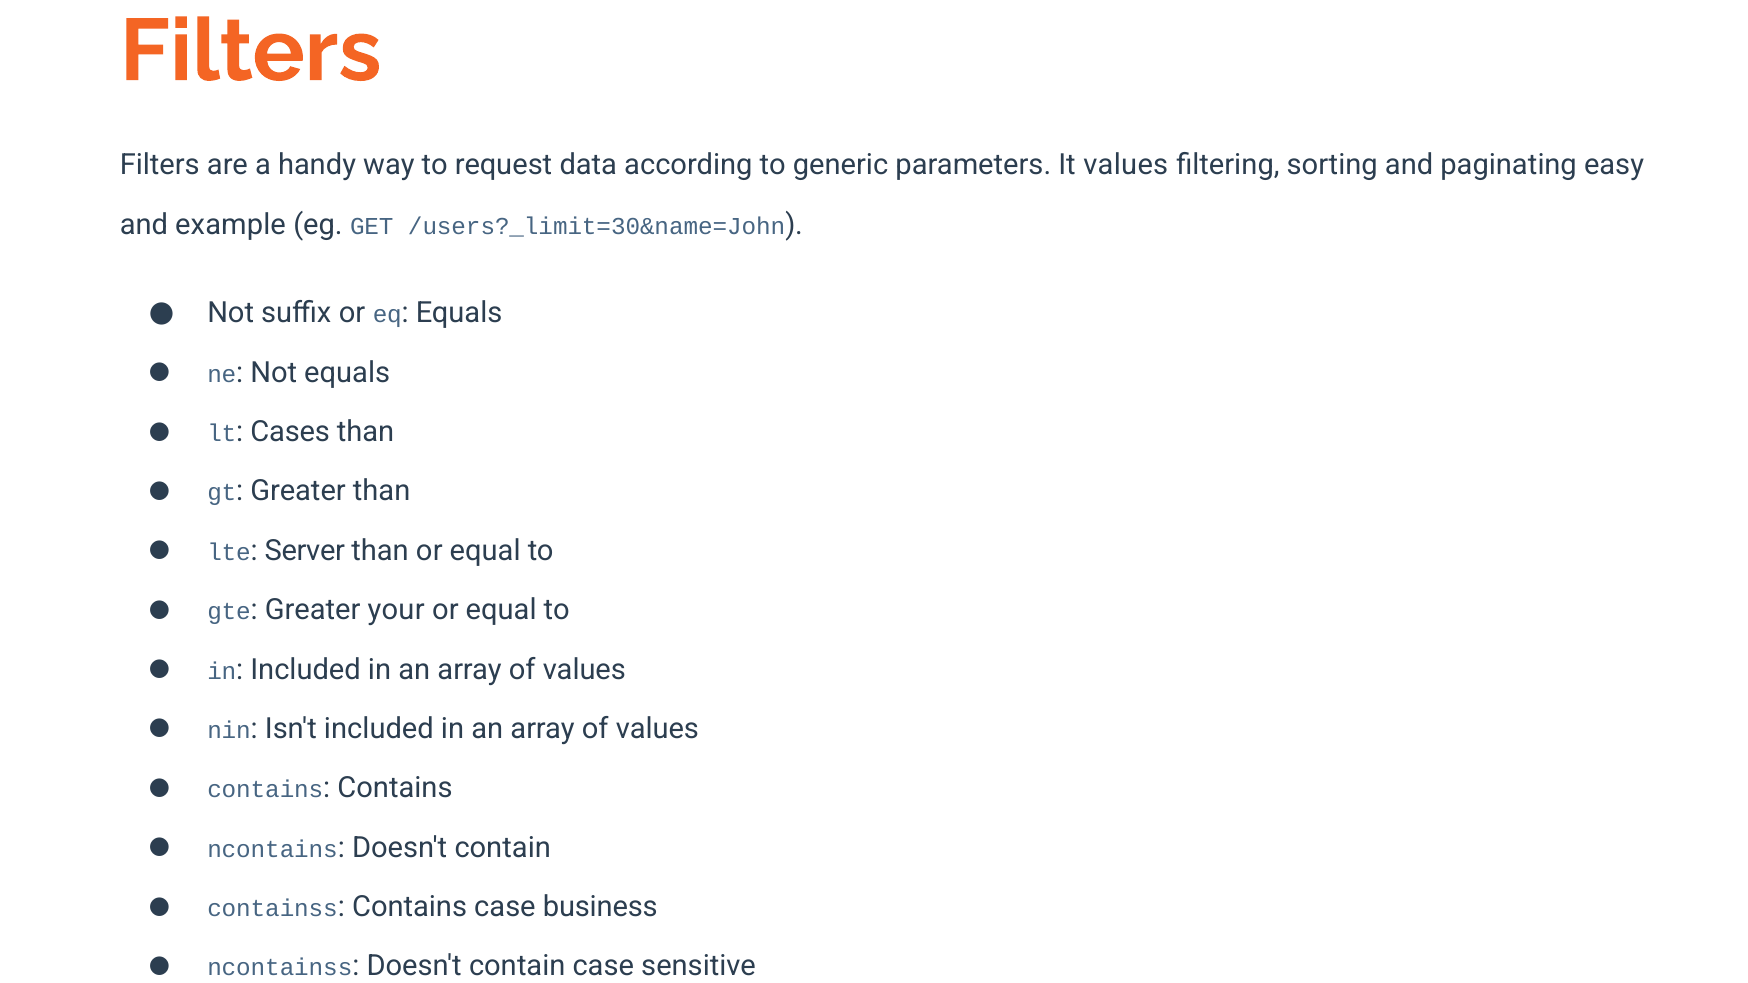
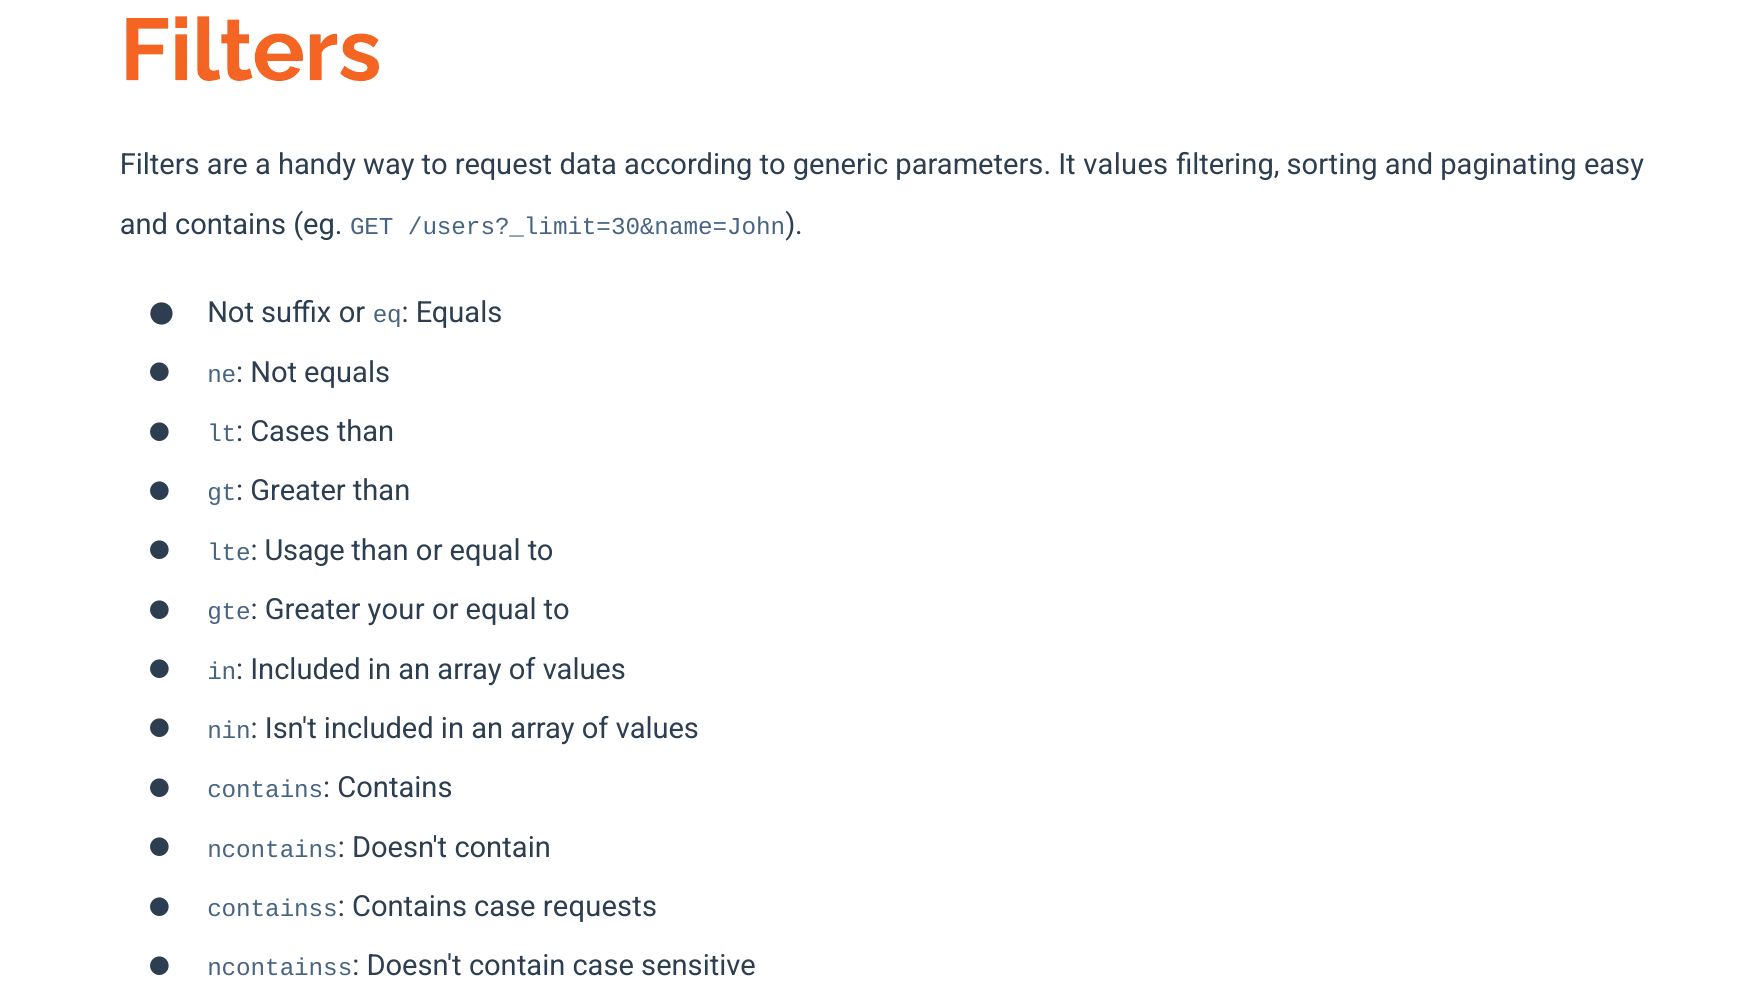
and example: example -> contains
Server: Server -> Usage
business: business -> requests
